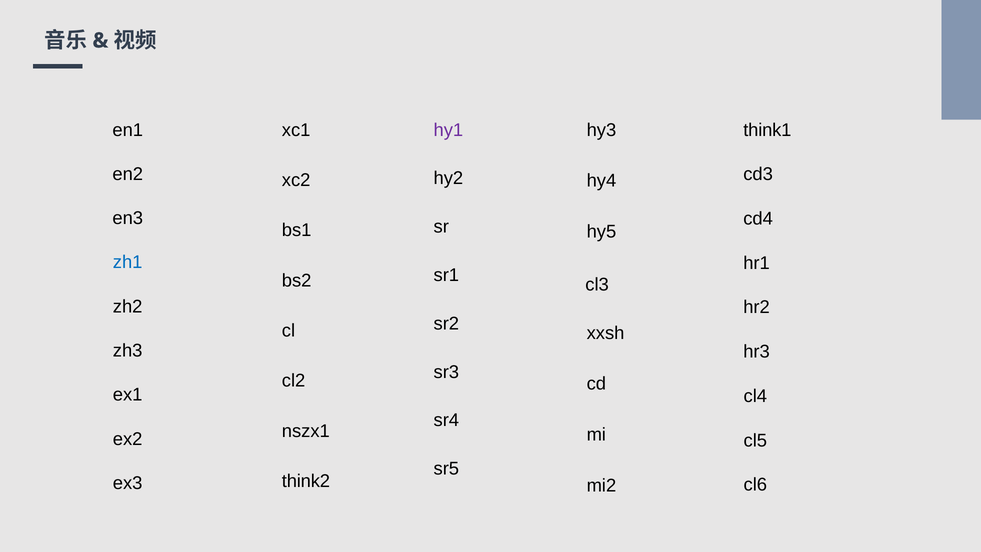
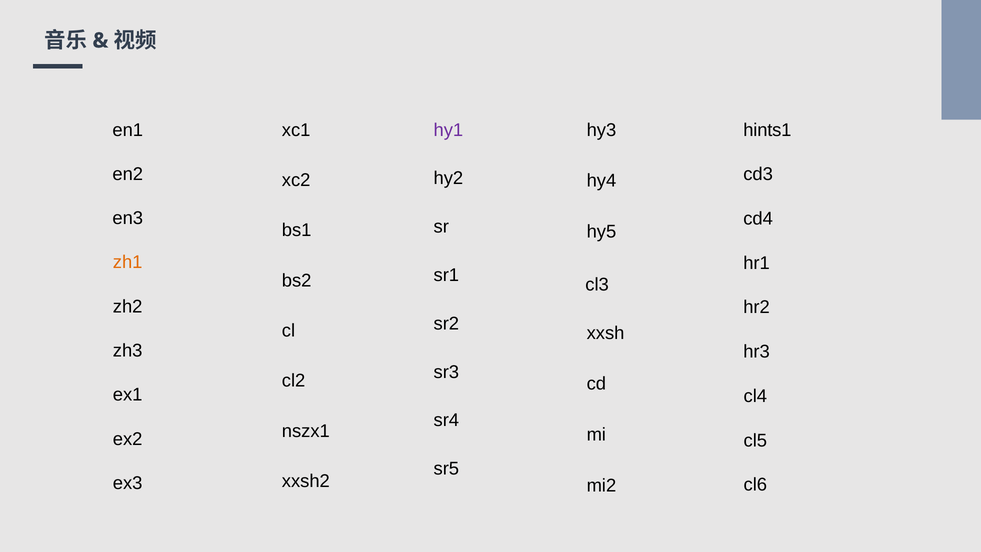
think1: think1 -> hints1
zh1 colour: blue -> orange
think2: think2 -> xxsh2
